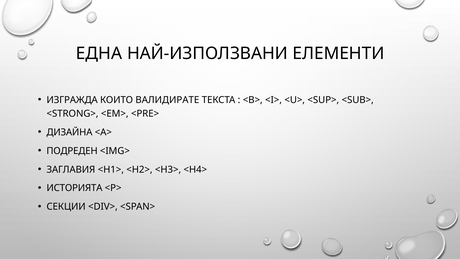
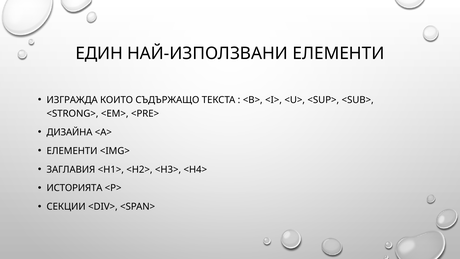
ЕДНА: ЕДНА -> ЕДИН
ВАЛИДИРАТЕ: ВАЛИДИРАТЕ -> СЪДЪРЖАЩО
ПОДРЕДЕН at (72, 151): ПОДРЕДЕН -> ЕЛЕМЕНТИ
